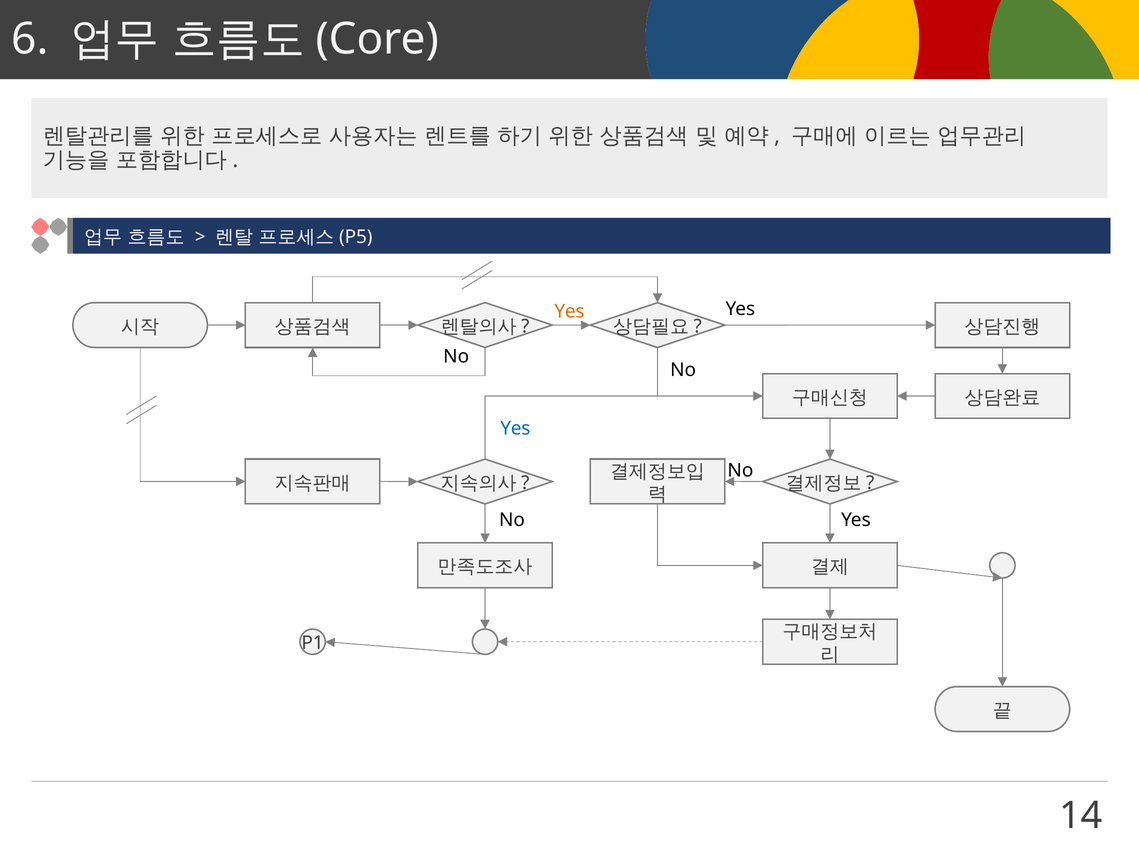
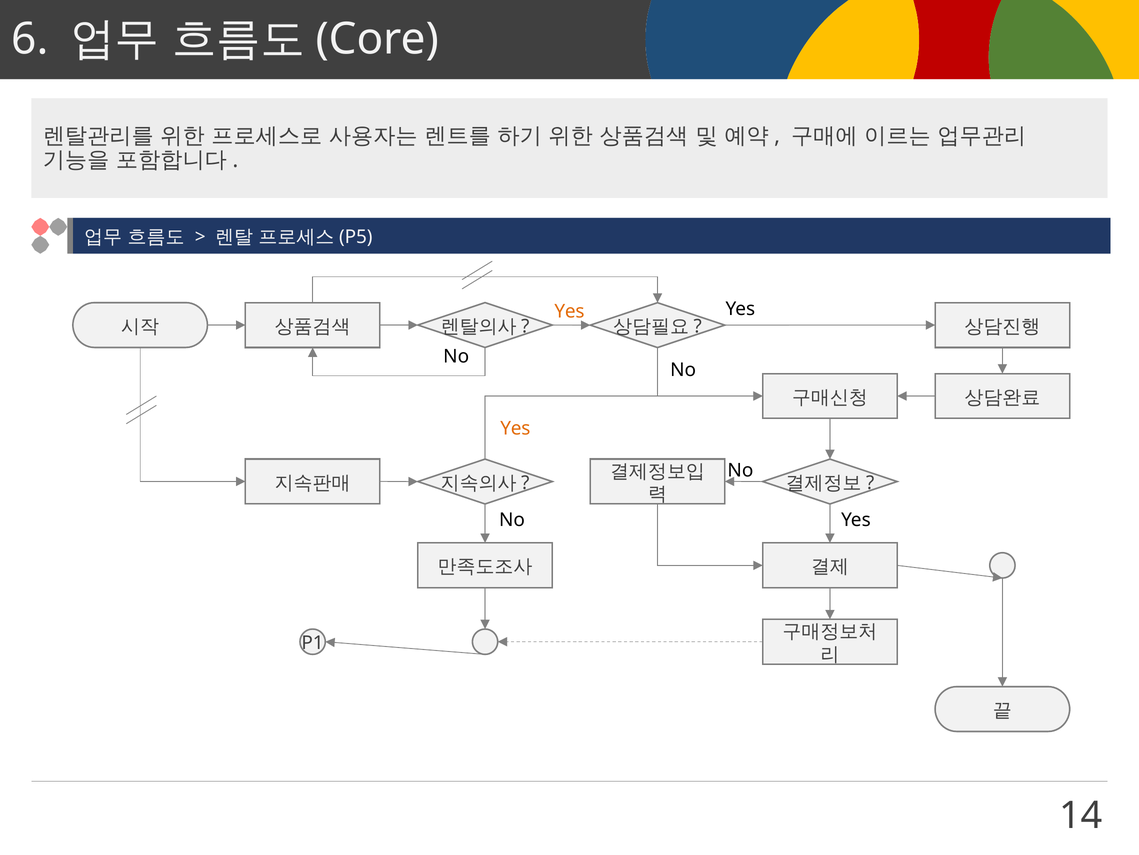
Yes at (515, 428) colour: blue -> orange
